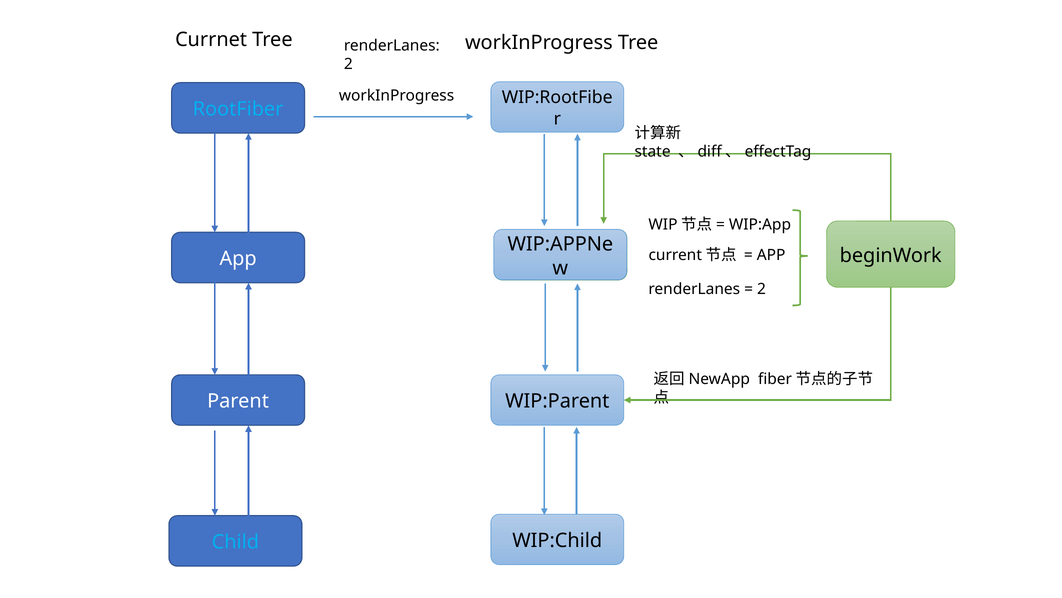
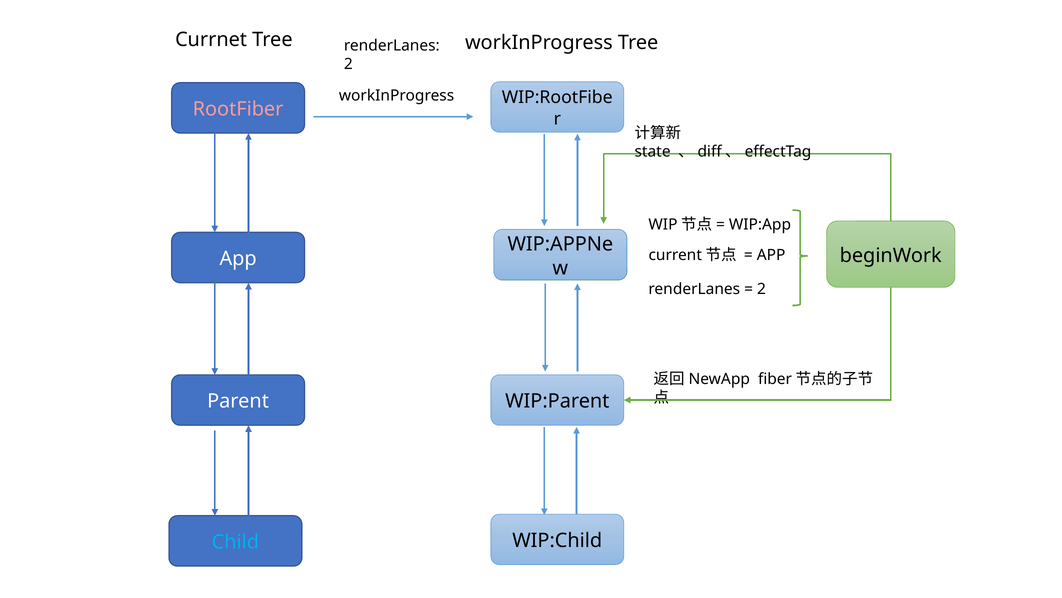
RootFiber colour: light blue -> pink
